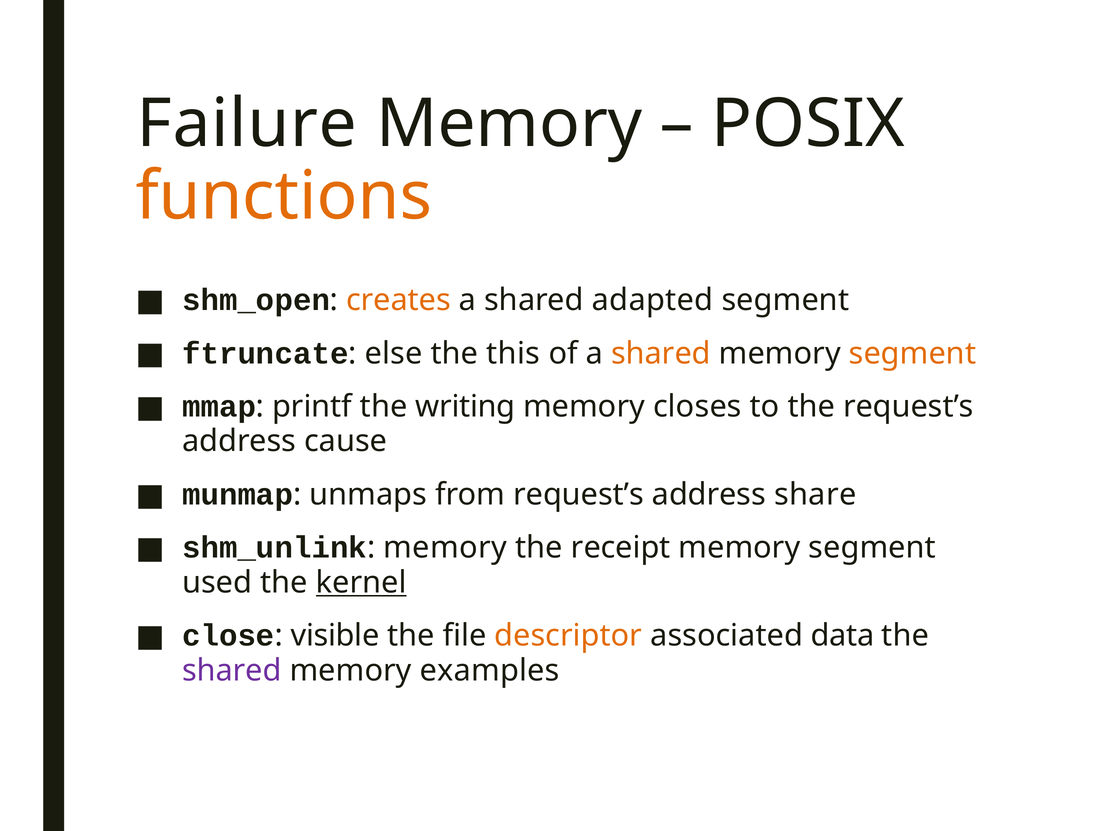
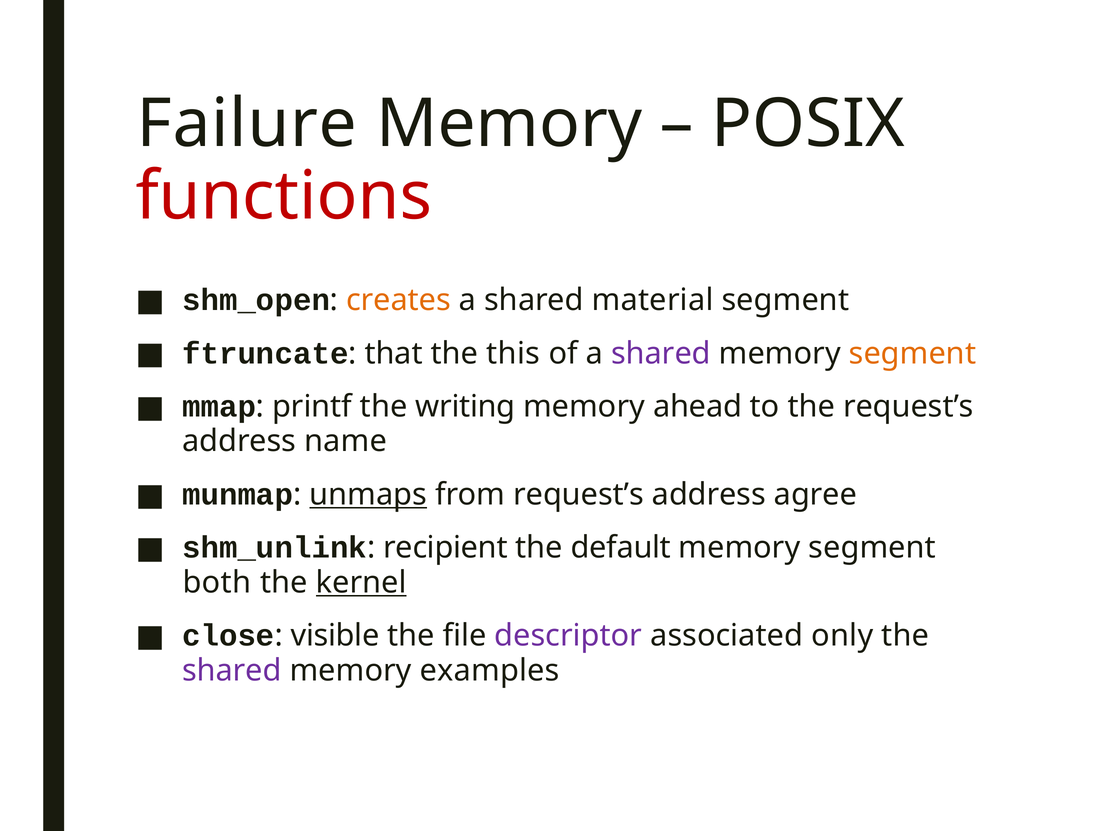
functions colour: orange -> red
adapted: adapted -> material
else: else -> that
shared at (661, 353) colour: orange -> purple
closes: closes -> ahead
cause: cause -> name
unmaps underline: none -> present
share: share -> agree
shm_unlink memory: memory -> recipient
receipt: receipt -> default
used: used -> both
descriptor colour: orange -> purple
data: data -> only
